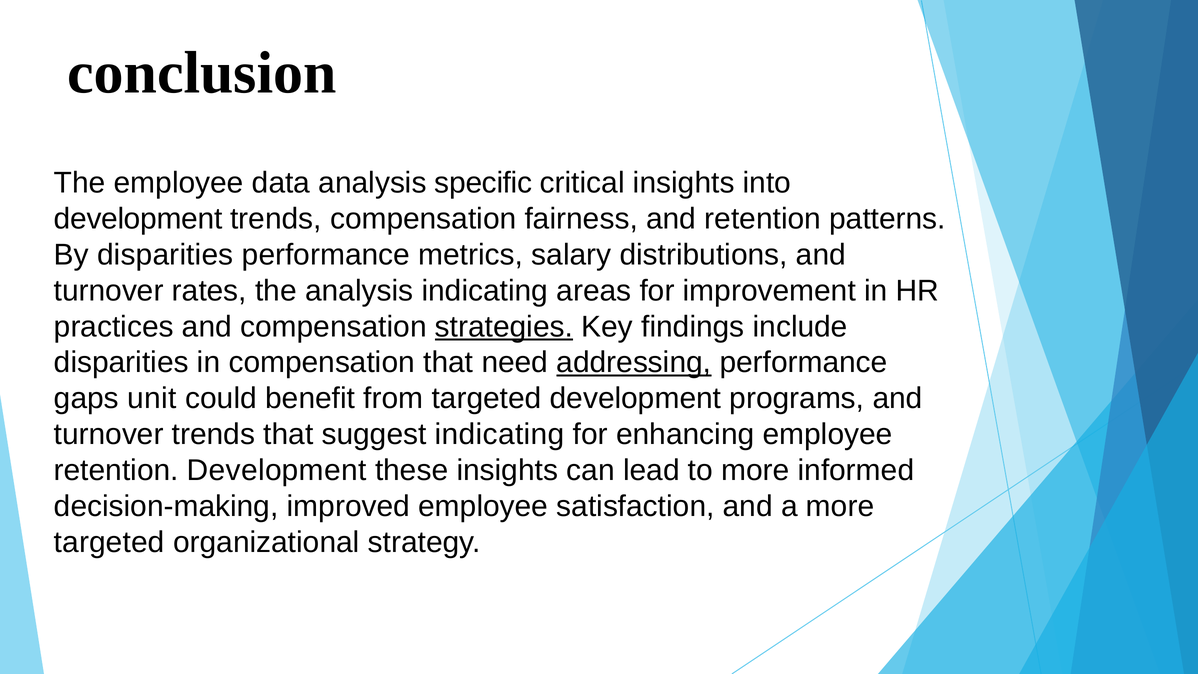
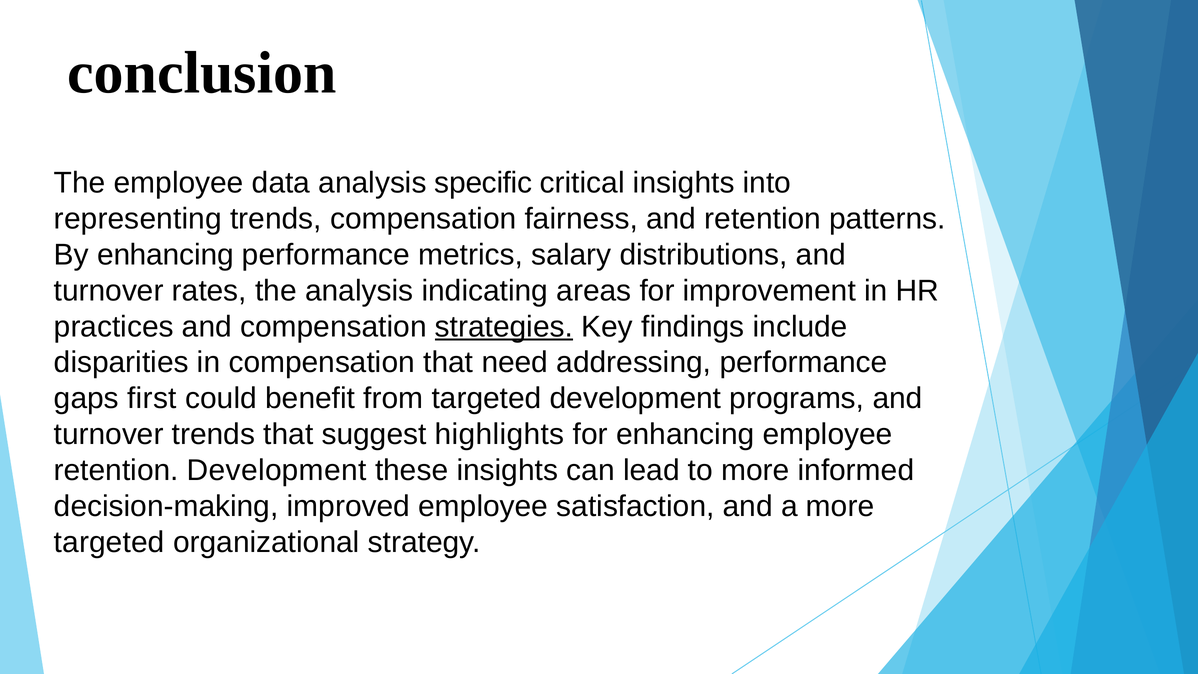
development at (138, 219): development -> representing
By disparities: disparities -> enhancing
addressing underline: present -> none
unit: unit -> first
suggest indicating: indicating -> highlights
